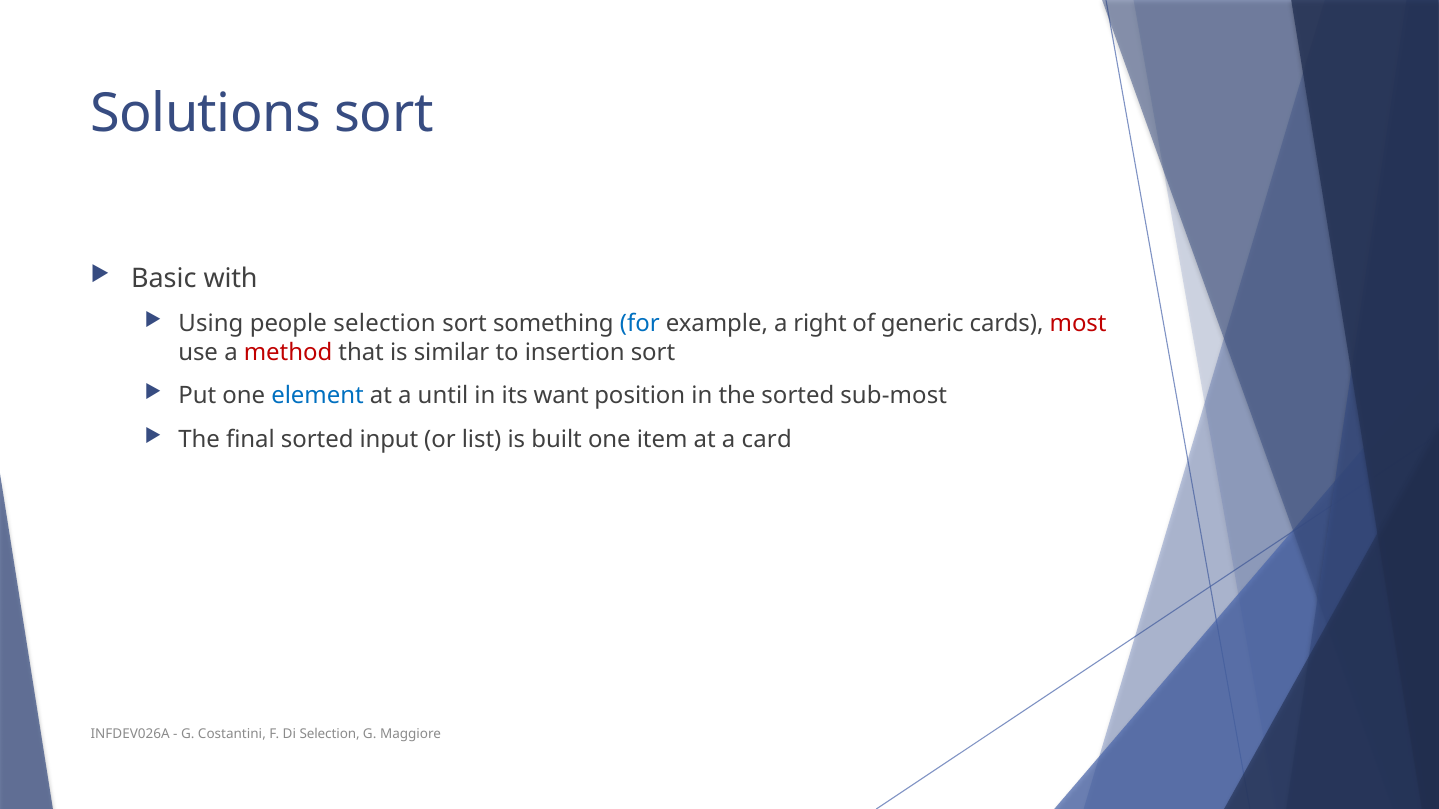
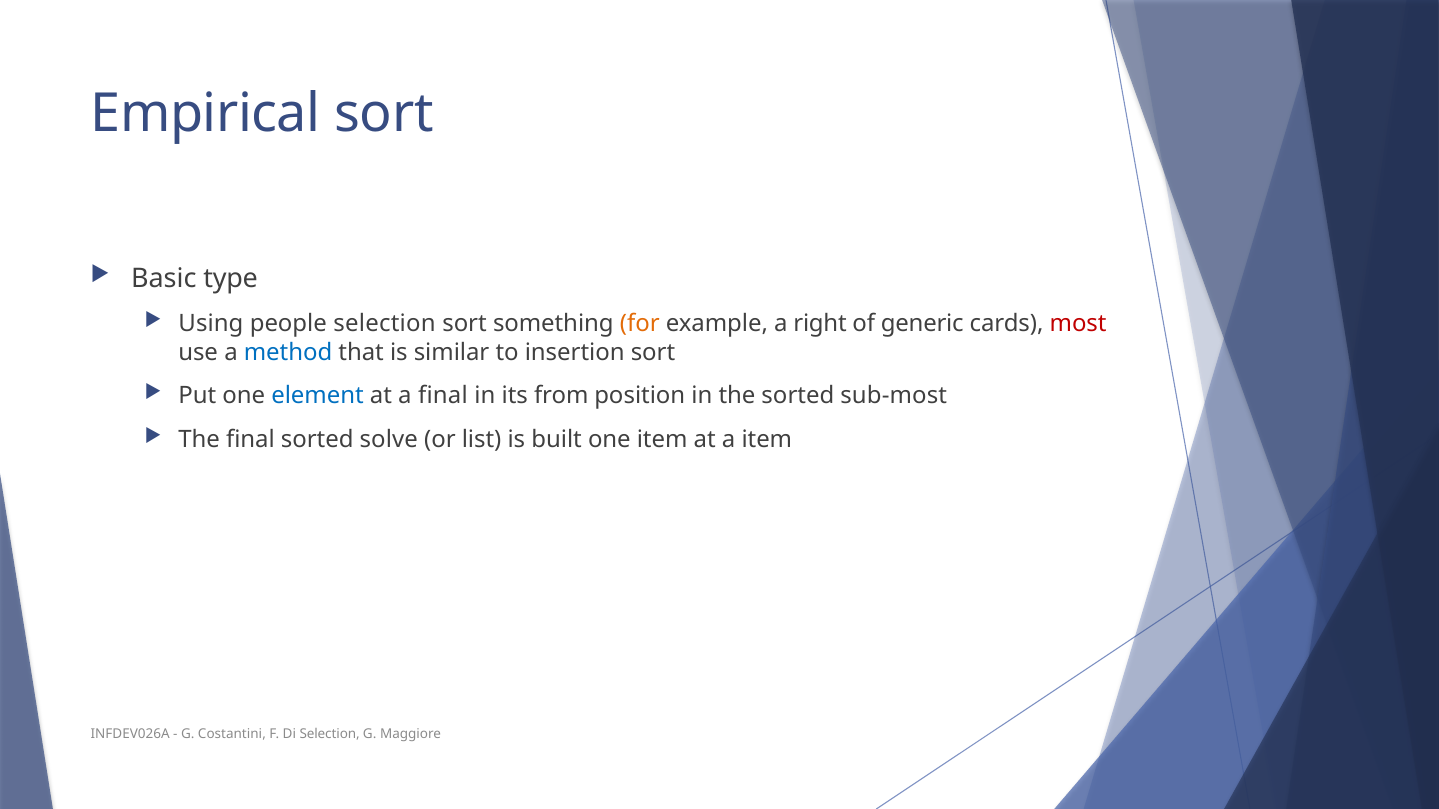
Solutions: Solutions -> Empirical
with: with -> type
for colour: blue -> orange
method colour: red -> blue
a until: until -> final
want: want -> from
input: input -> solve
a card: card -> item
